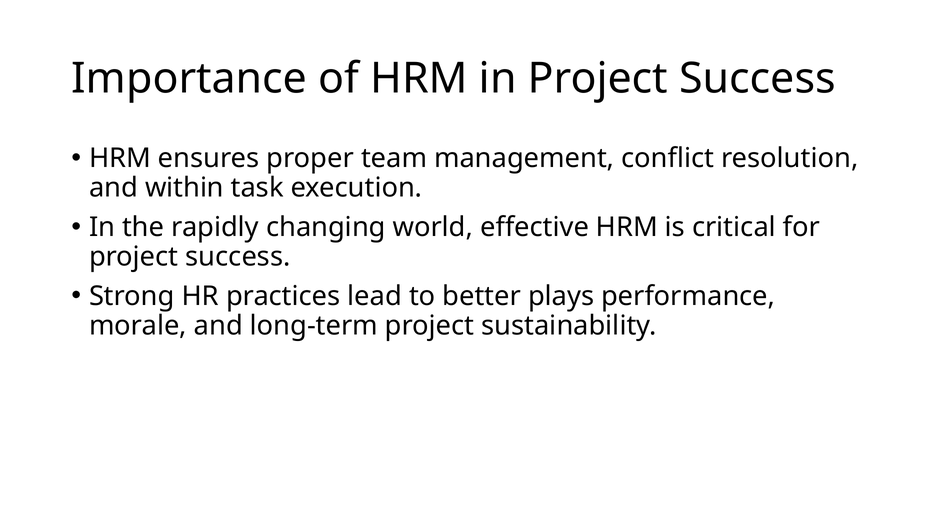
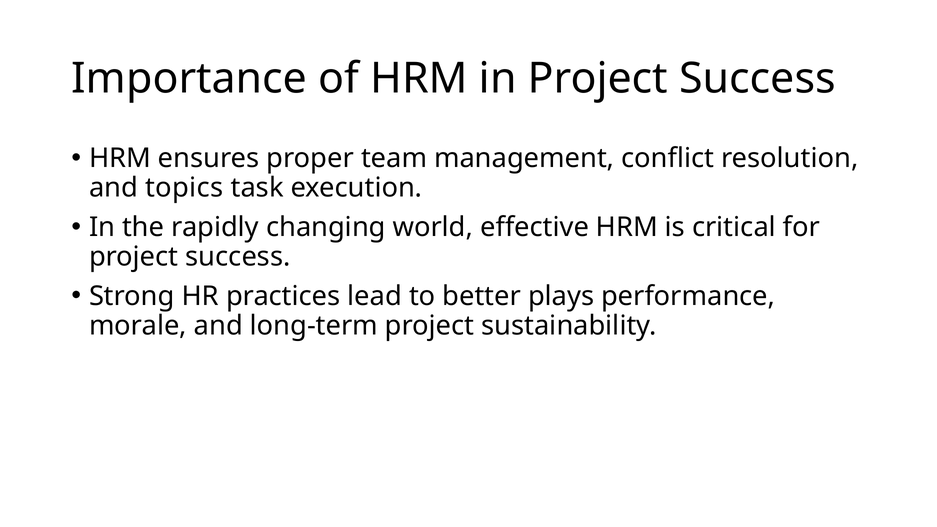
within: within -> topics
